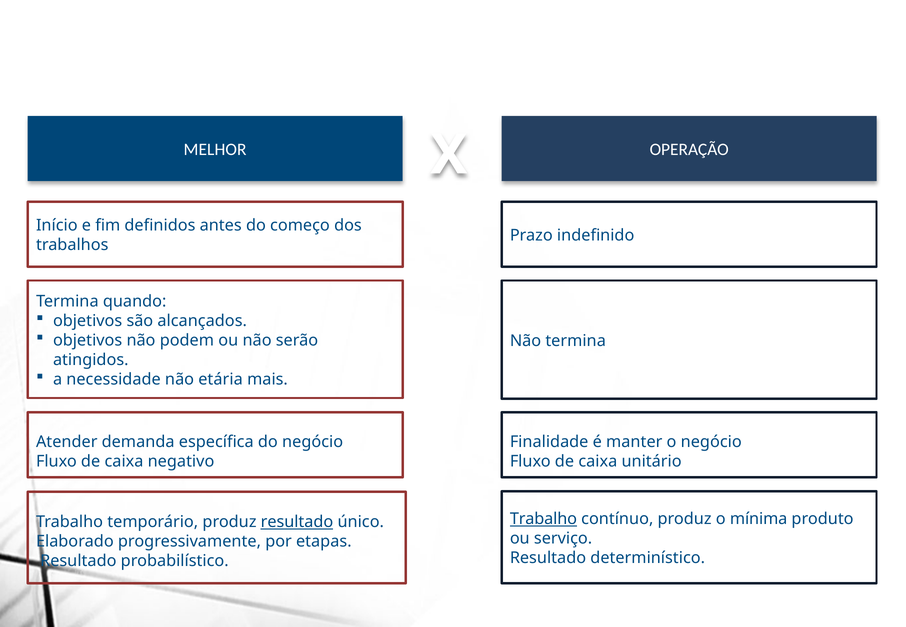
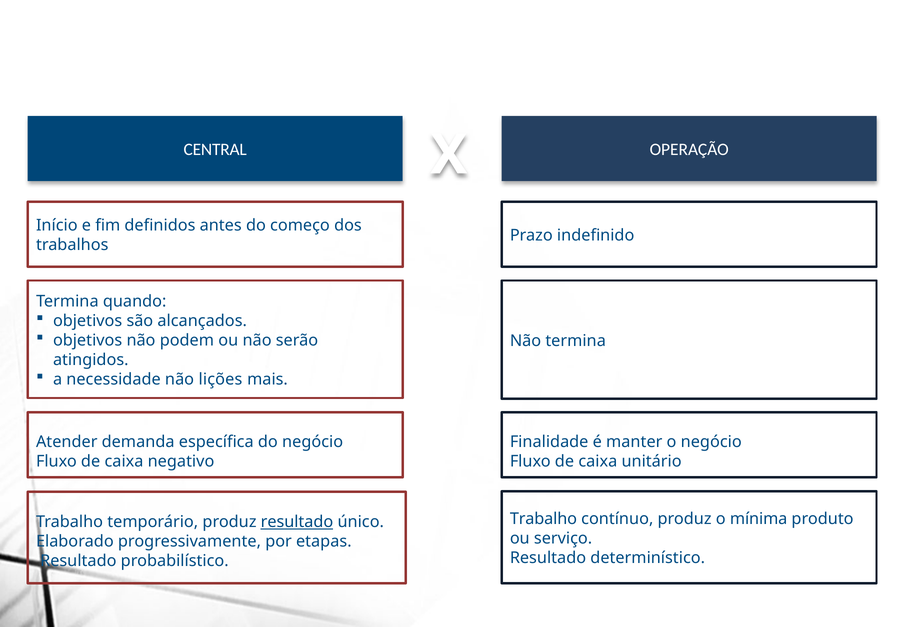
MELHOR: MELHOR -> CENTRAL
etária: etária -> lições
Trabalho at (543, 519) underline: present -> none
